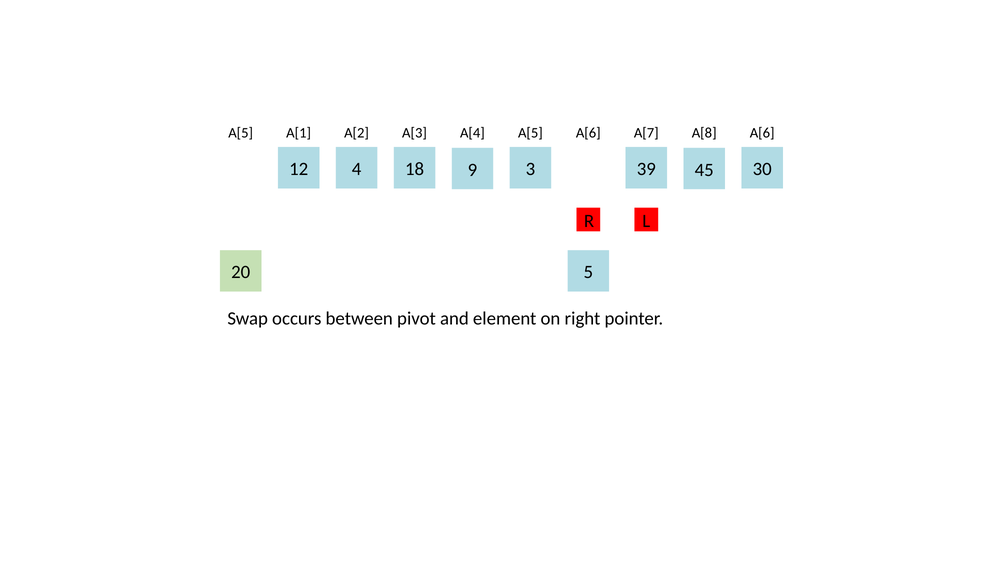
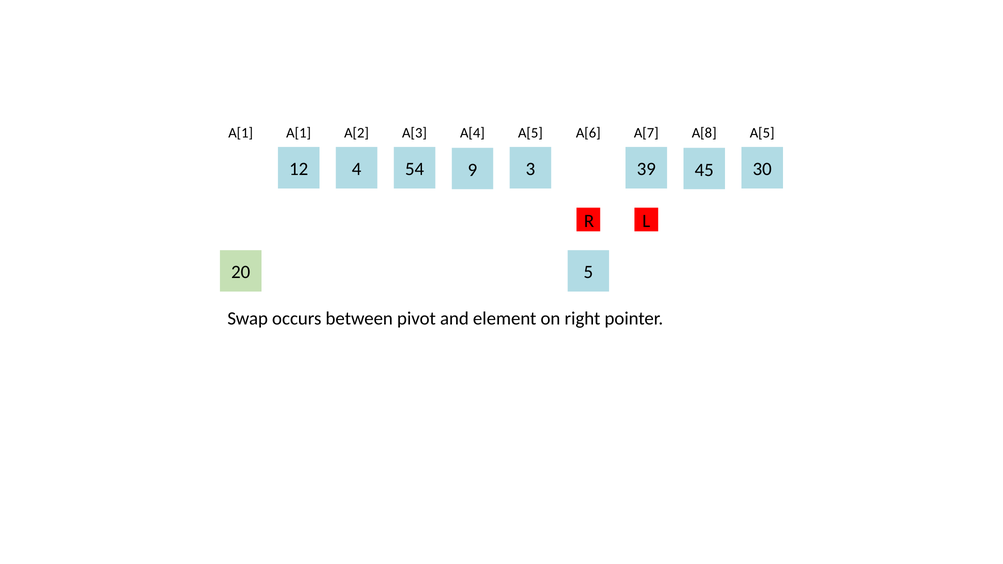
A[5 at (241, 133): A[5 -> A[1
A[8 A[6: A[6 -> A[5
18: 18 -> 54
